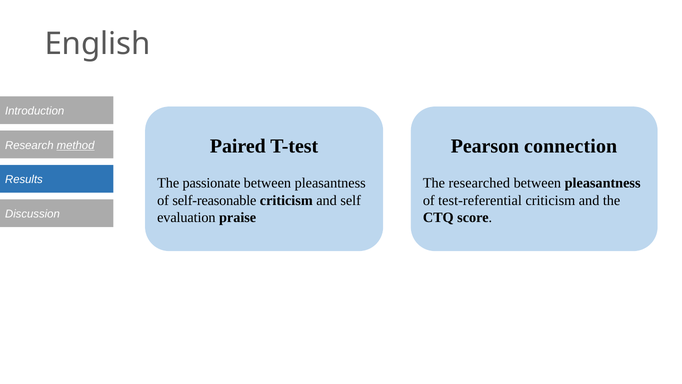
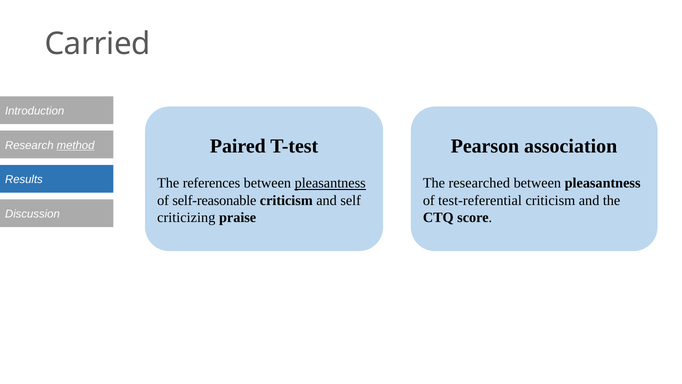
English: English -> Carried
connection: connection -> association
passionate: passionate -> references
pleasantness at (330, 183) underline: none -> present
evaluation: evaluation -> criticizing
